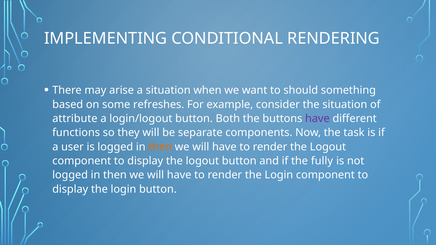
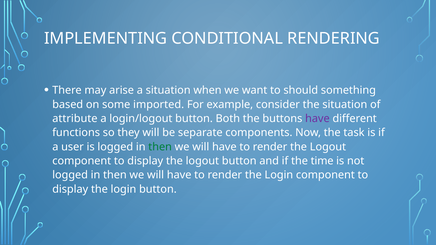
refreshes: refreshes -> imported
then at (160, 147) colour: orange -> green
fully: fully -> time
